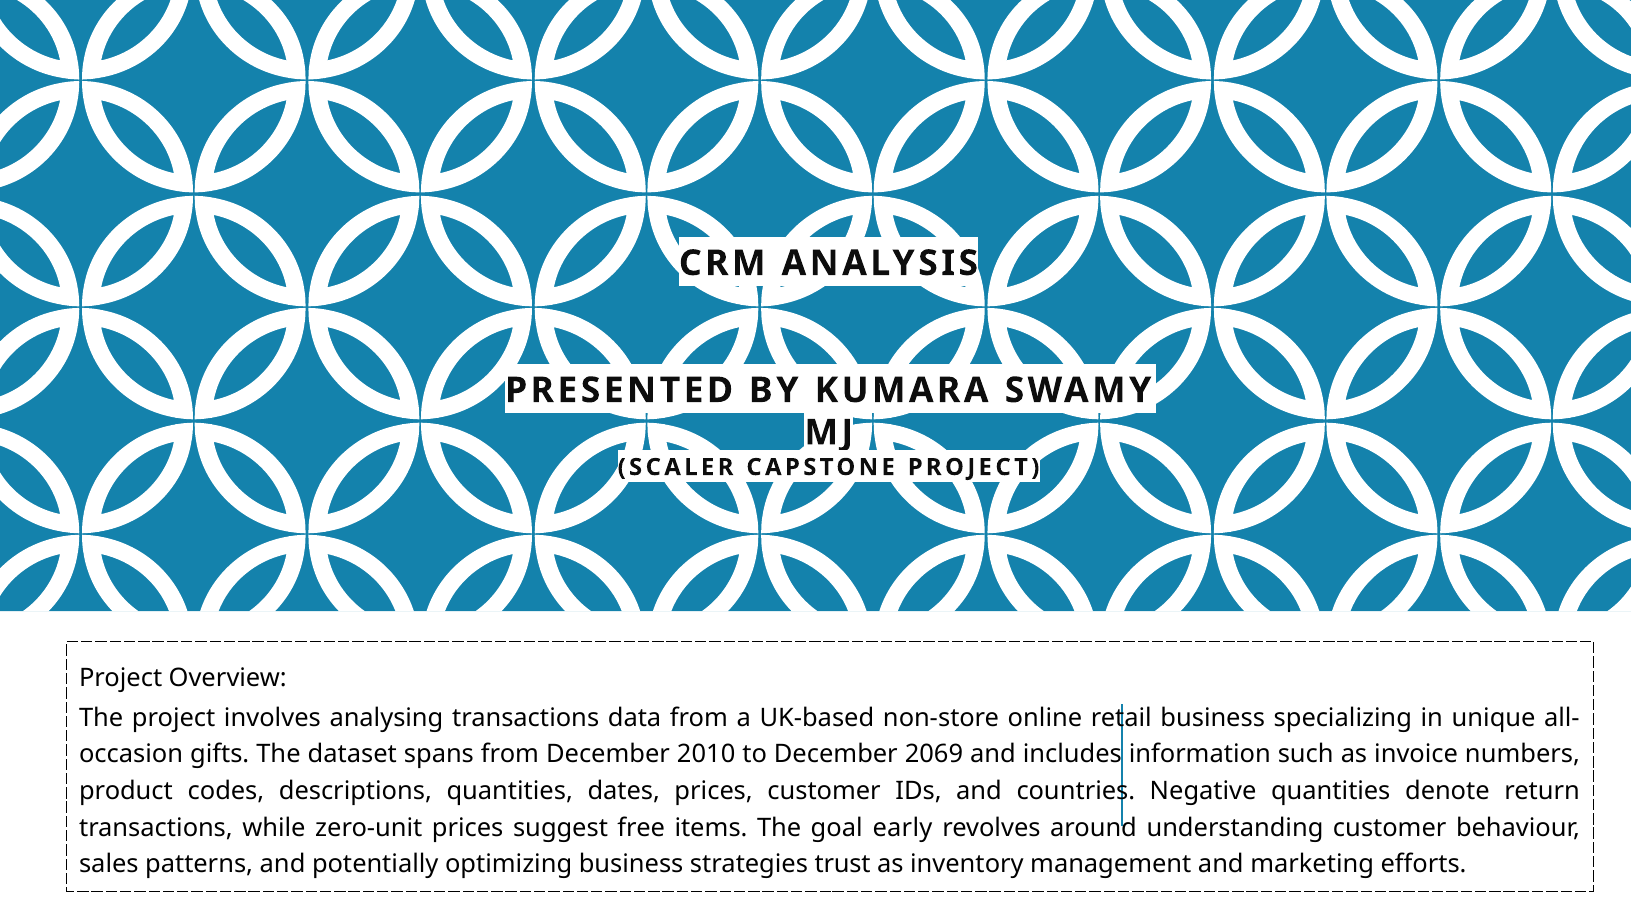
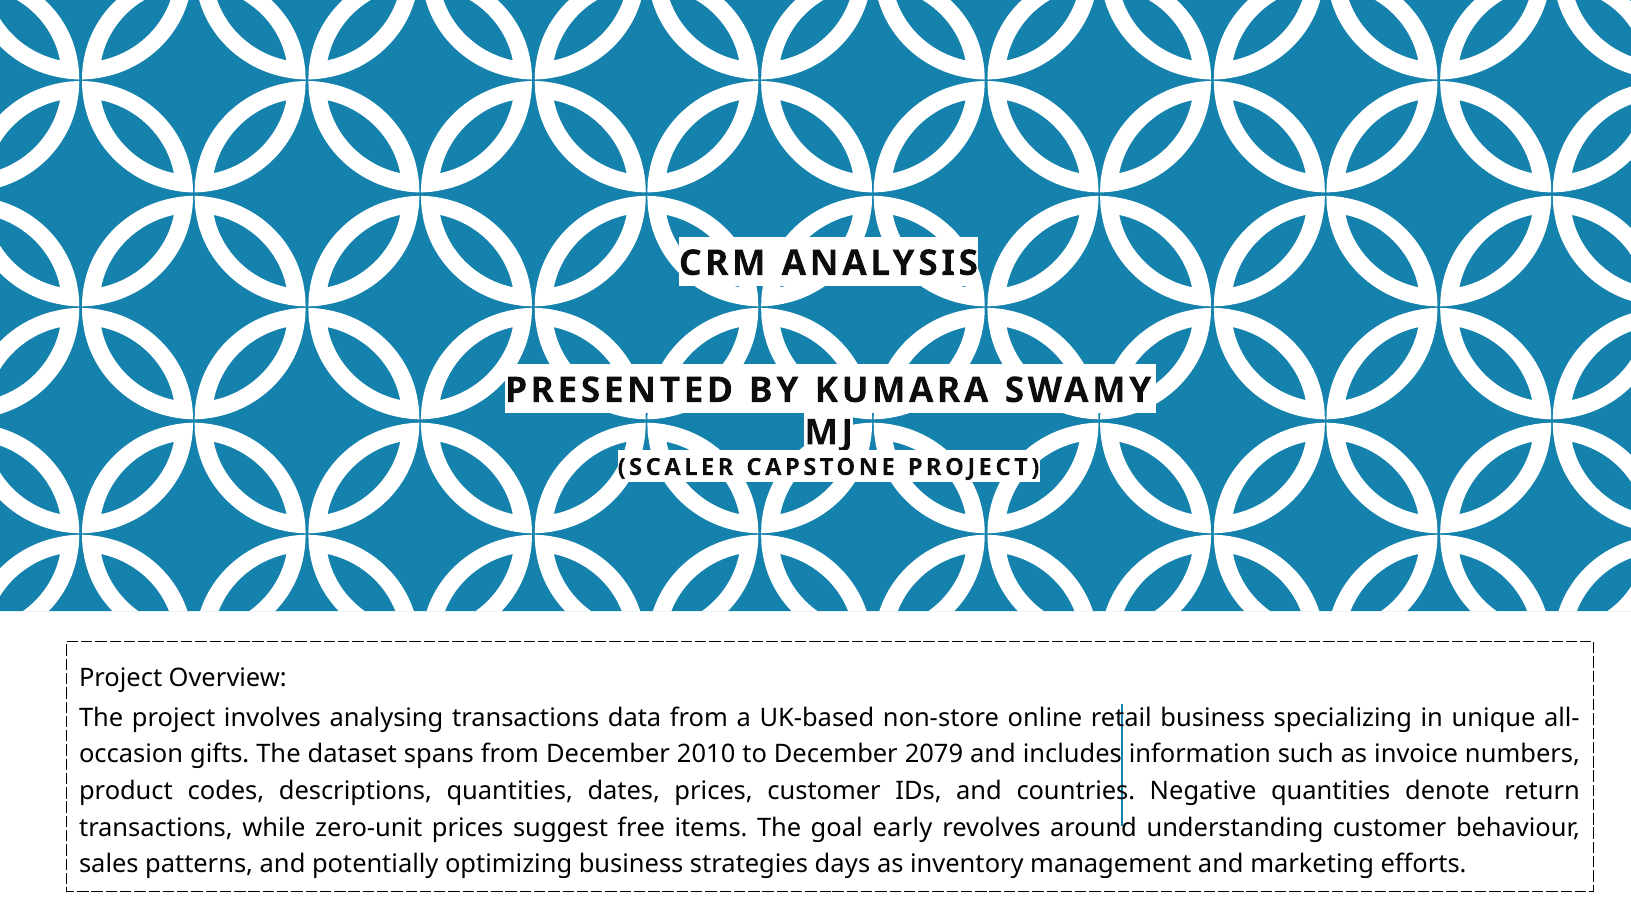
2069: 2069 -> 2079
trust: trust -> days
